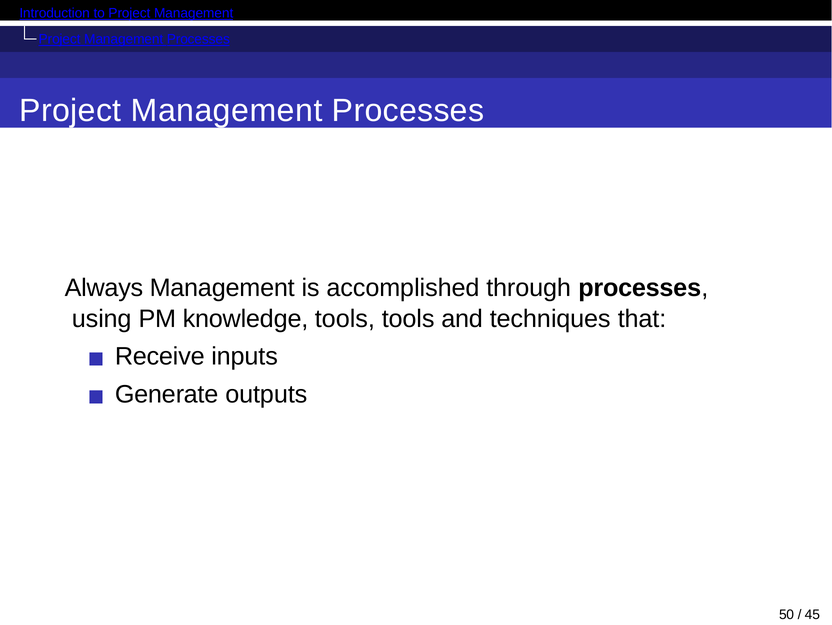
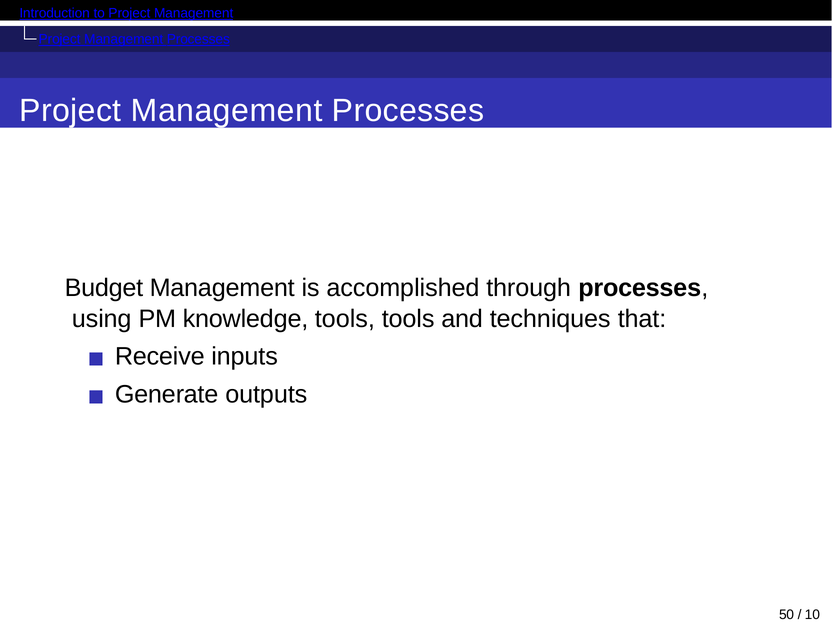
Always: Always -> Budget
45: 45 -> 10
